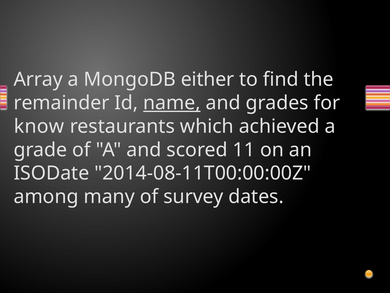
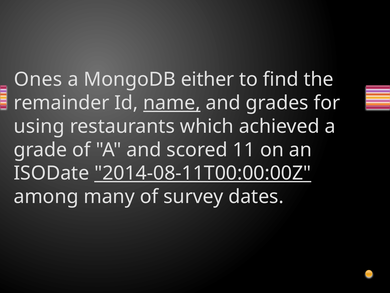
Array: Array -> Ones
know: know -> using
2014-08-11T00:00:00Z underline: none -> present
